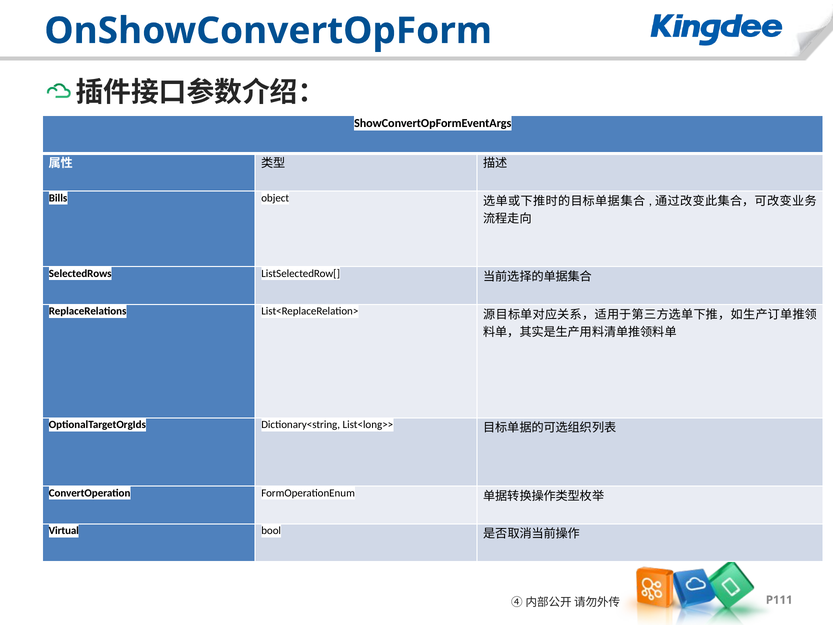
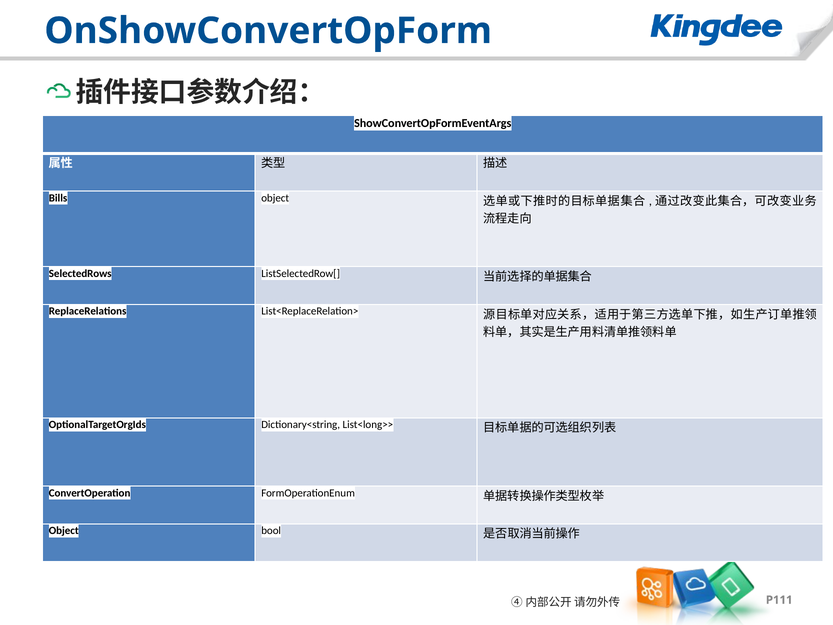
Virtual at (64, 531): Virtual -> Object
